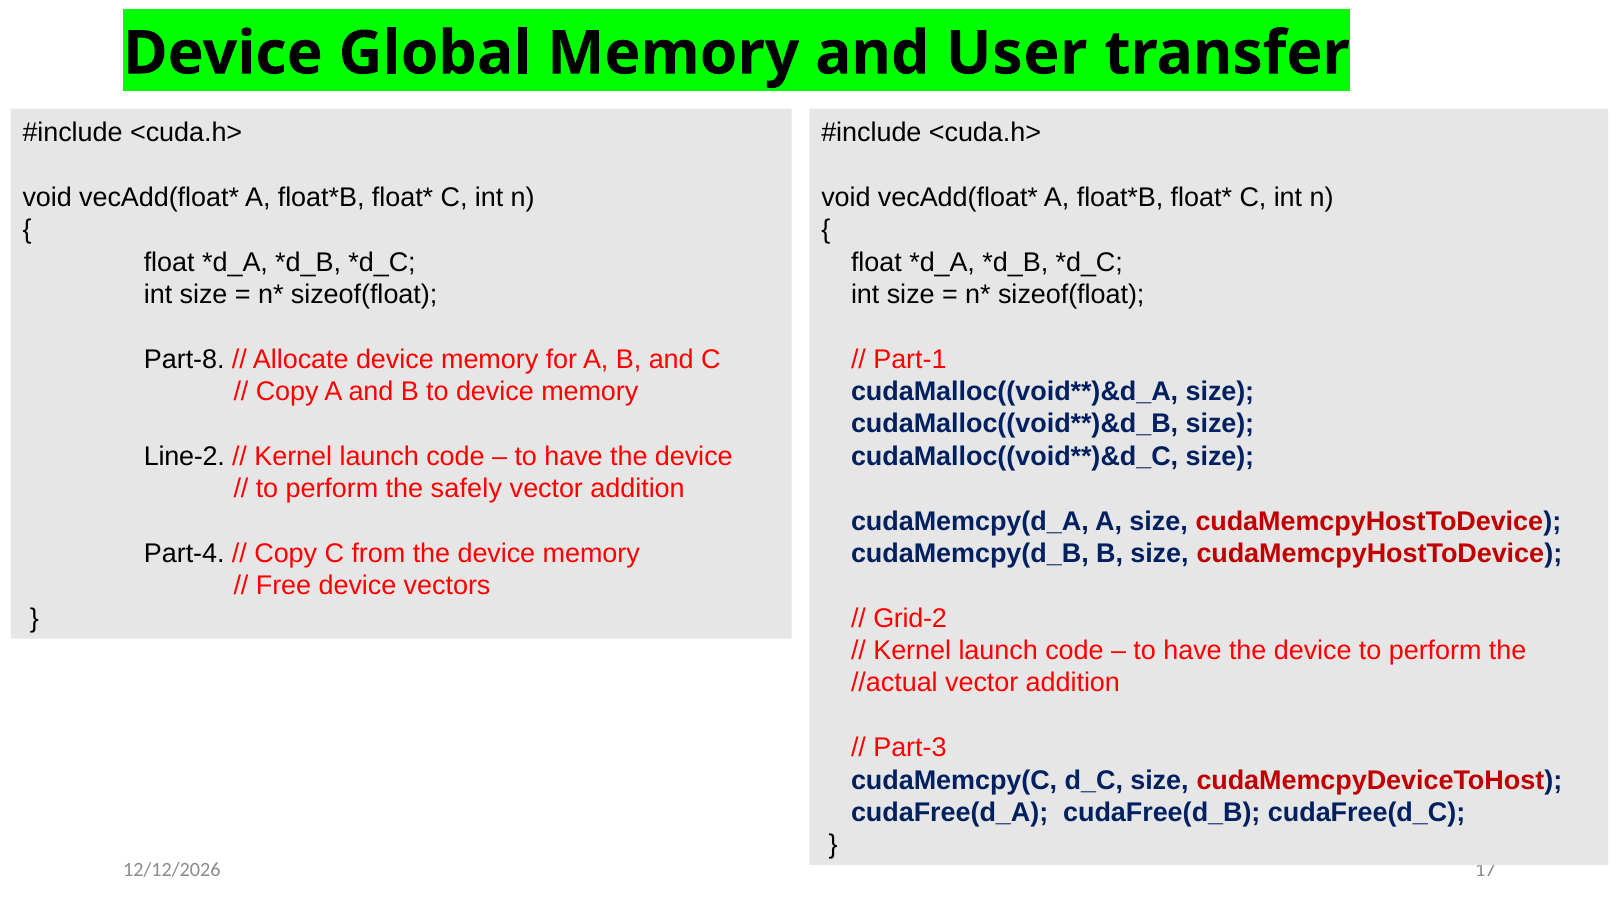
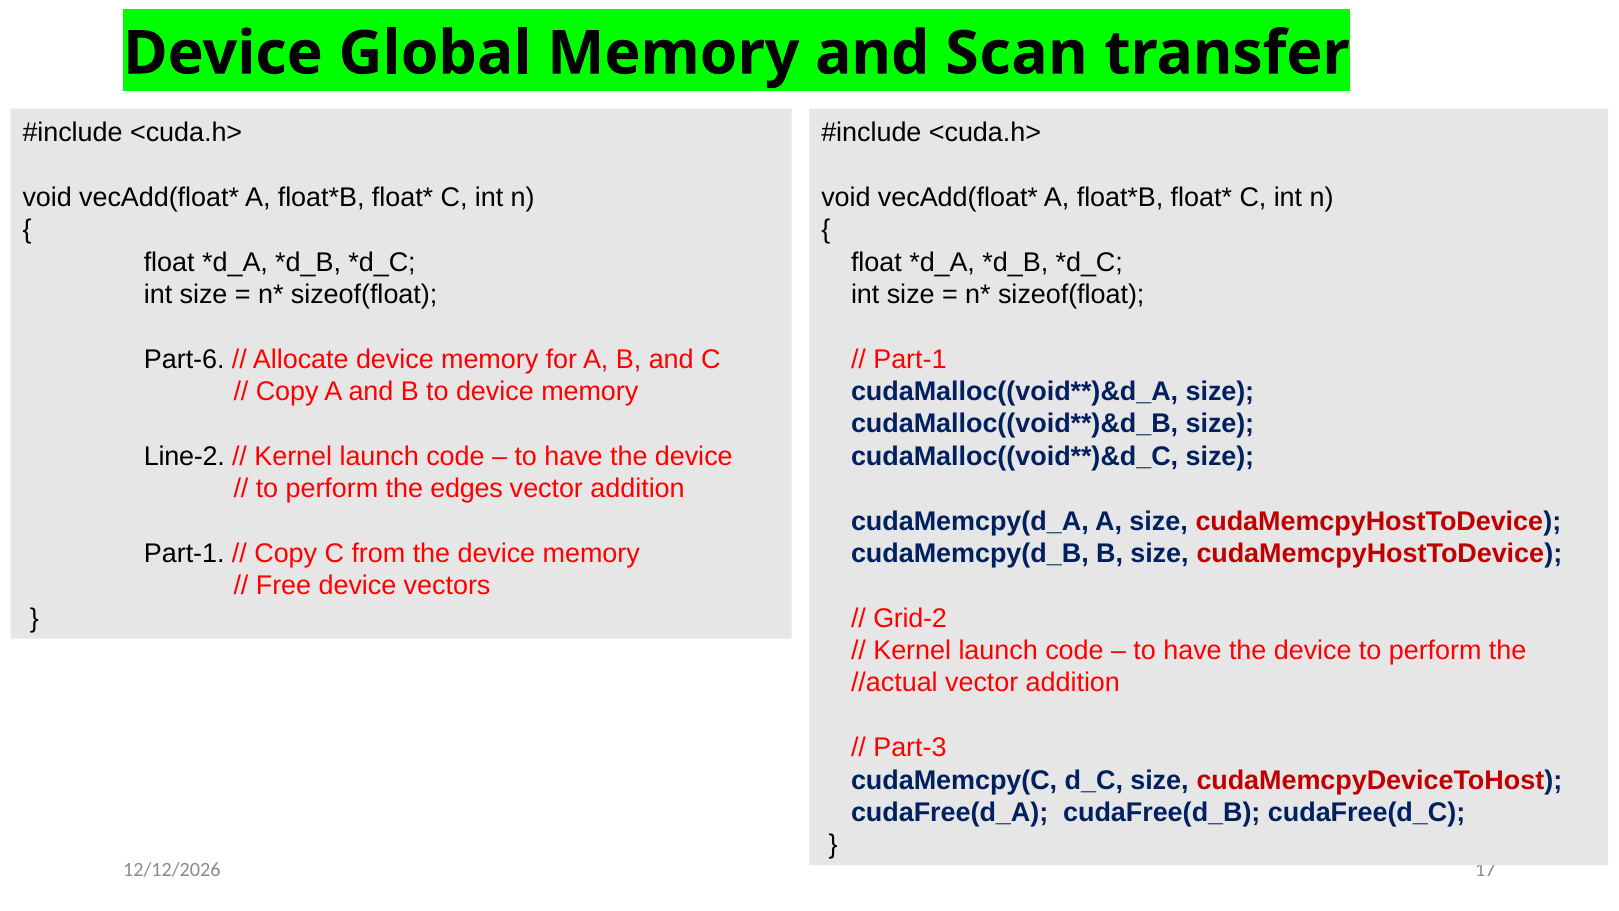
User: User -> Scan
Part-8: Part-8 -> Part-6
safely: safely -> edges
Part-4 at (184, 553): Part-4 -> Part-1
